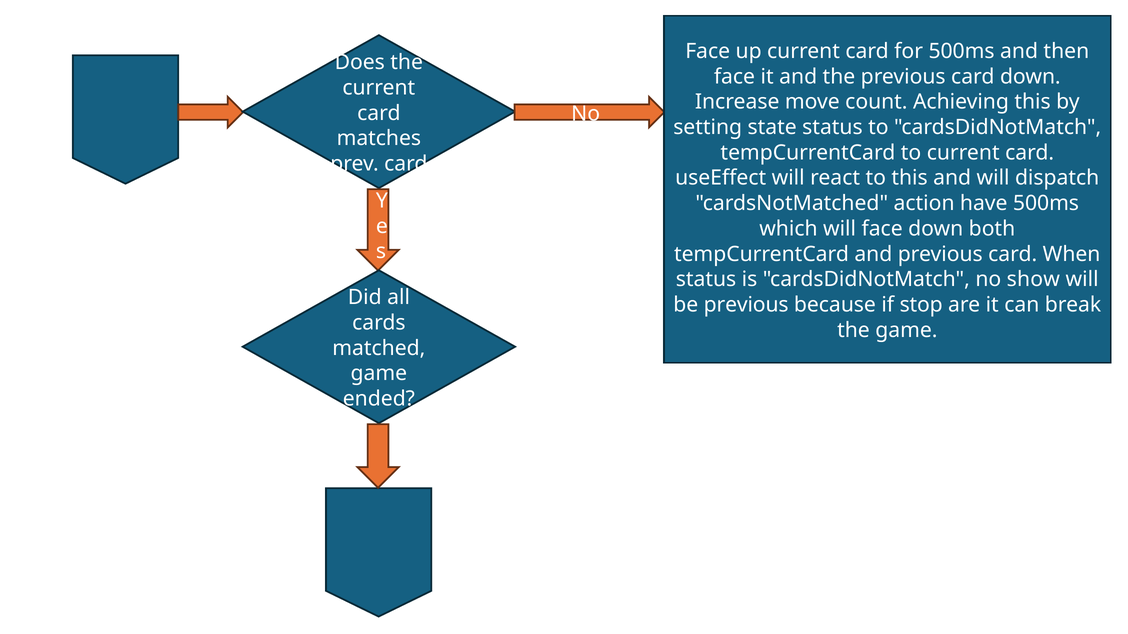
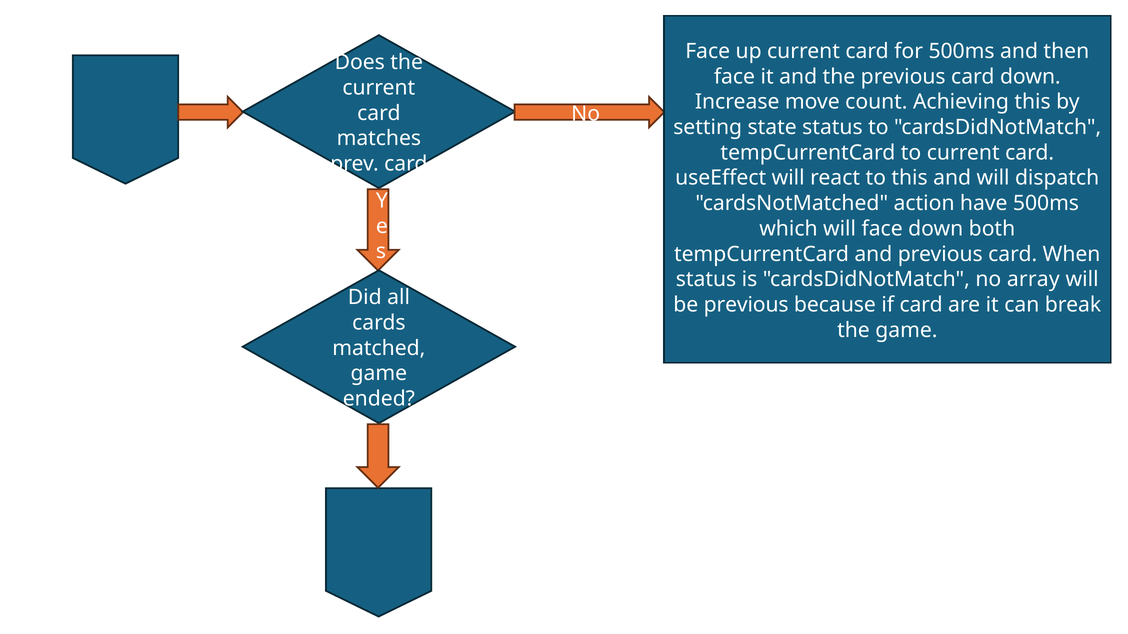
show: show -> array
if stop: stop -> card
